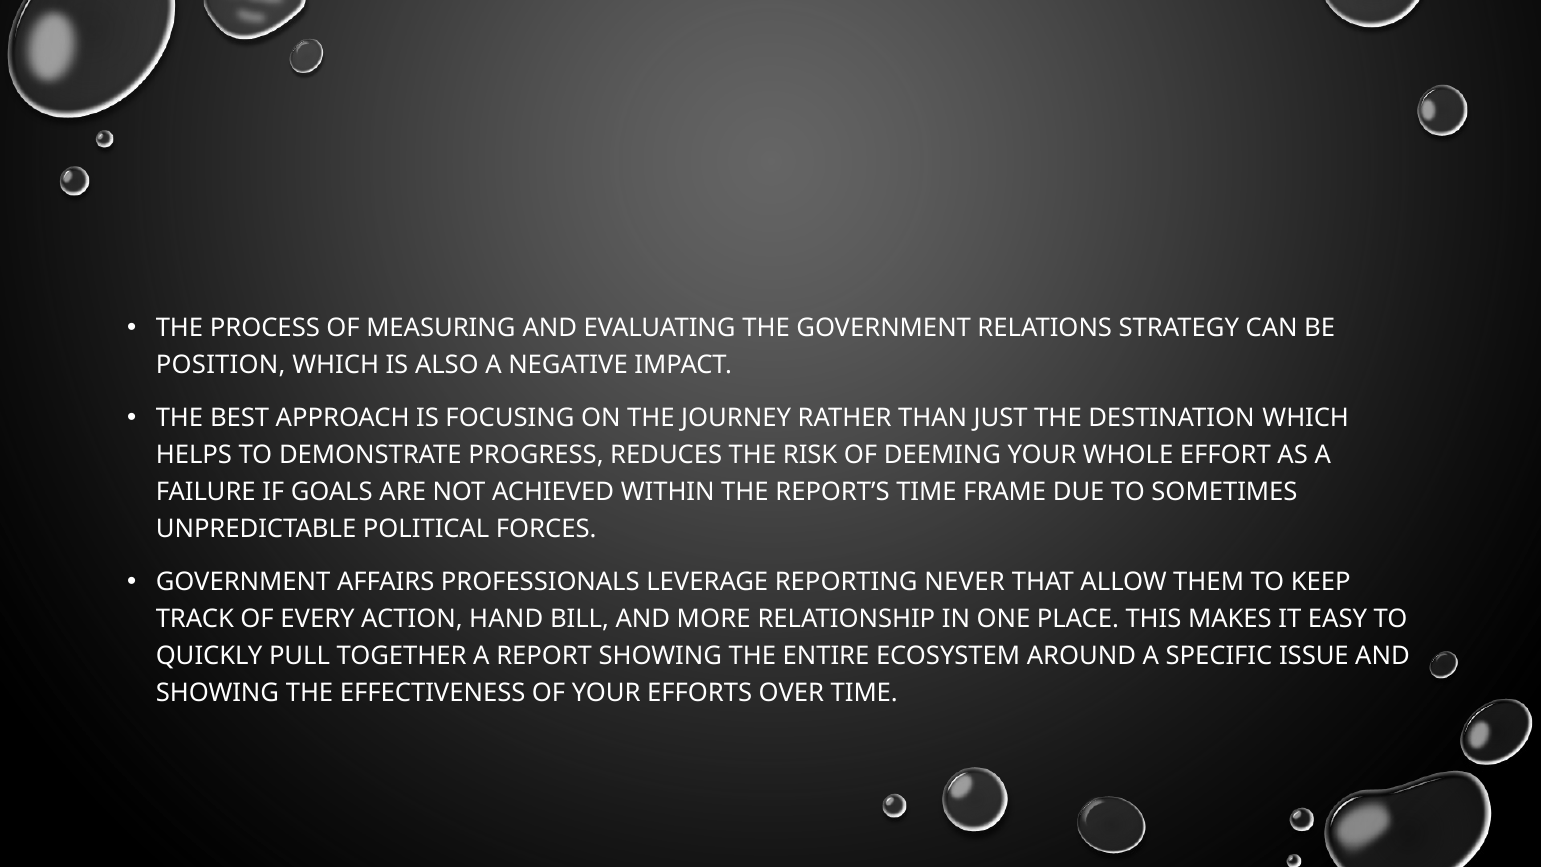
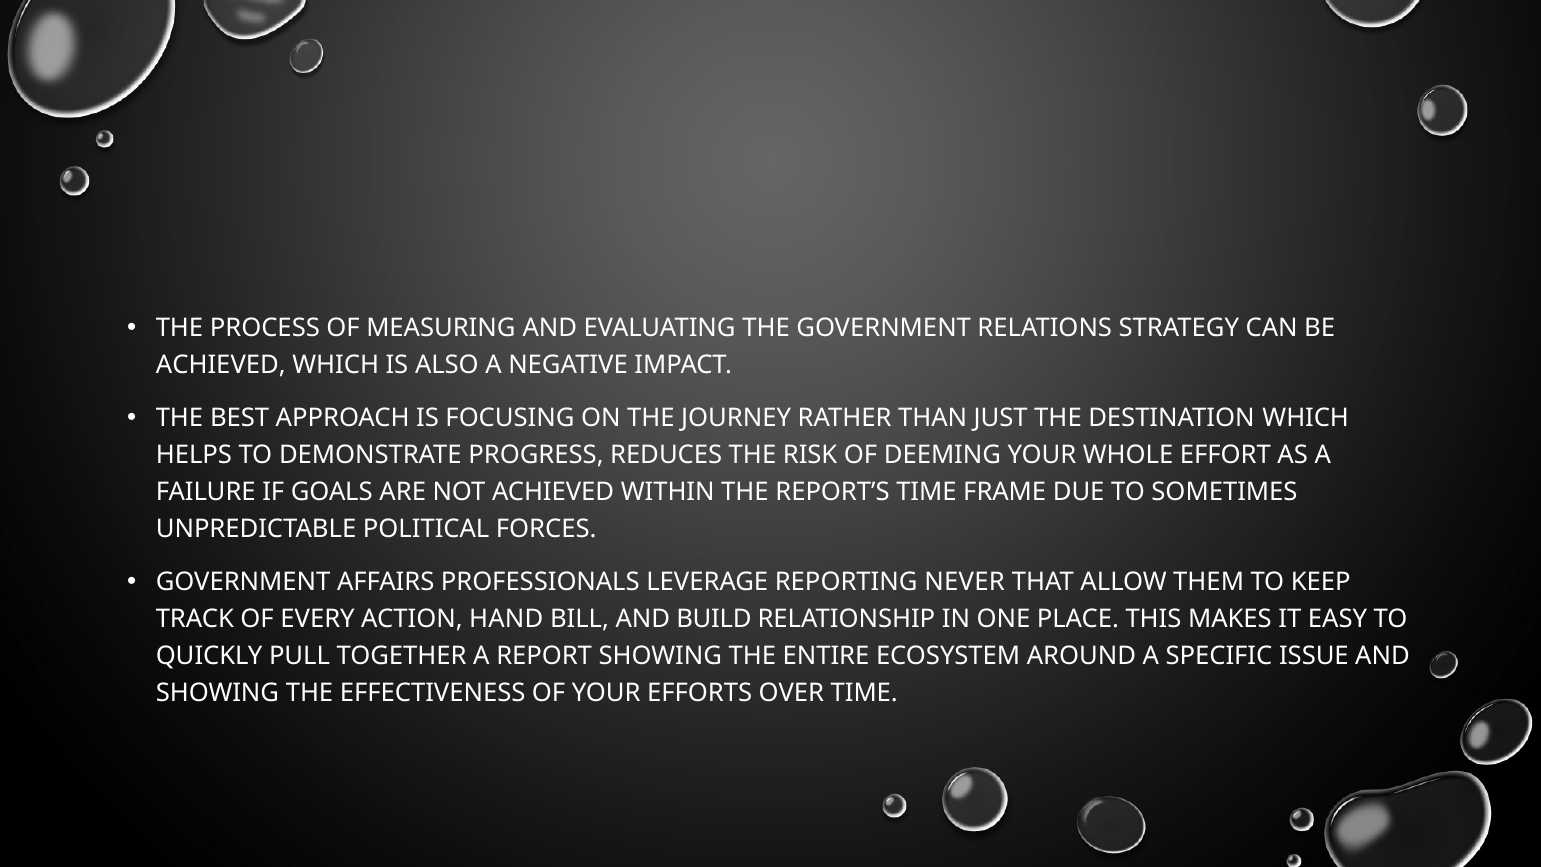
POSITION at (221, 365): POSITION -> ACHIEVED
MORE: MORE -> BUILD
